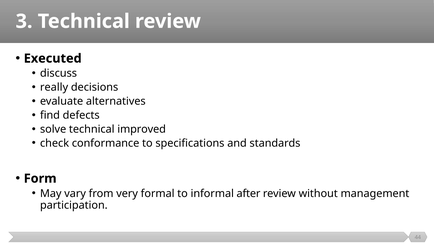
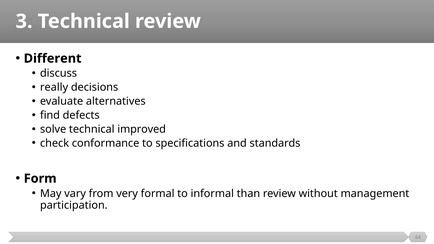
Executed: Executed -> Different
after: after -> than
